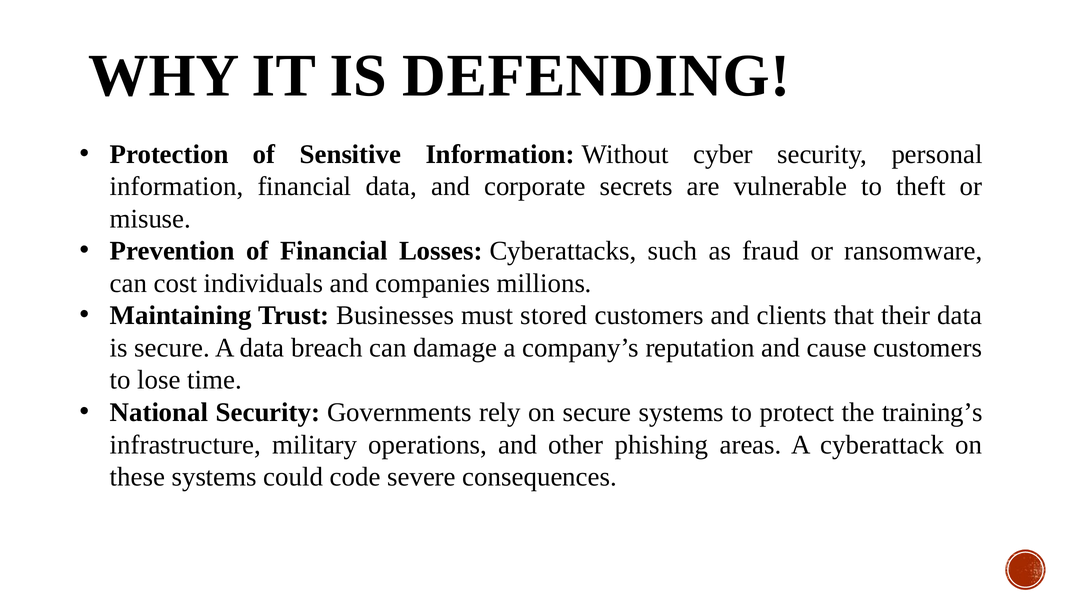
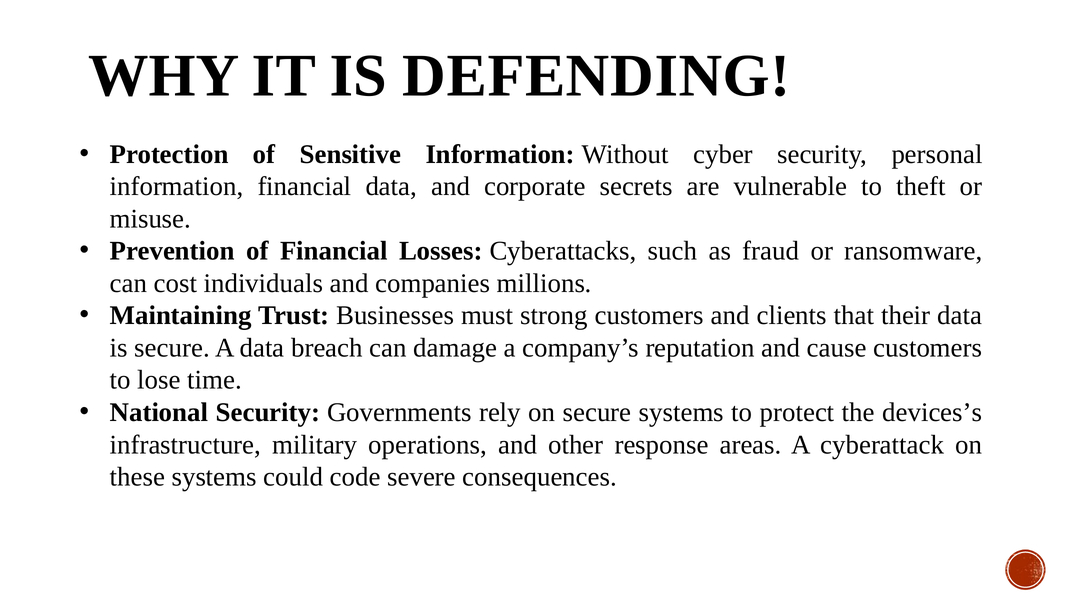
stored: stored -> strong
training’s: training’s -> devices’s
phishing: phishing -> response
